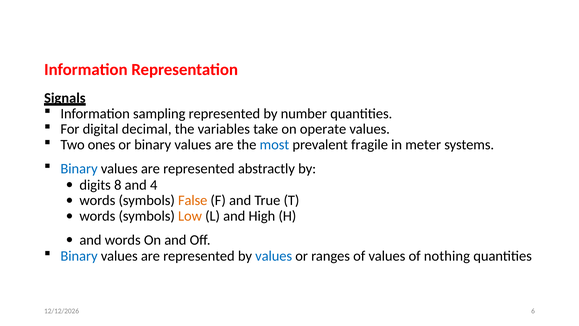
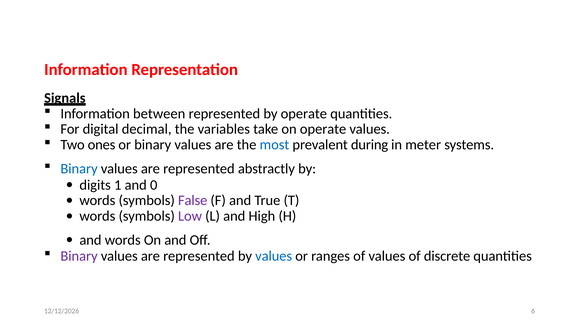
sampling: sampling -> between
by number: number -> operate
fragile: fragile -> during
8: 8 -> 1
4: 4 -> 0
False colour: orange -> purple
Low colour: orange -> purple
Binary at (79, 256) colour: blue -> purple
nothing: nothing -> discrete
